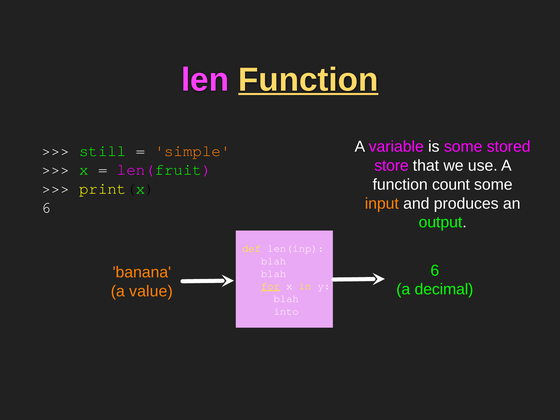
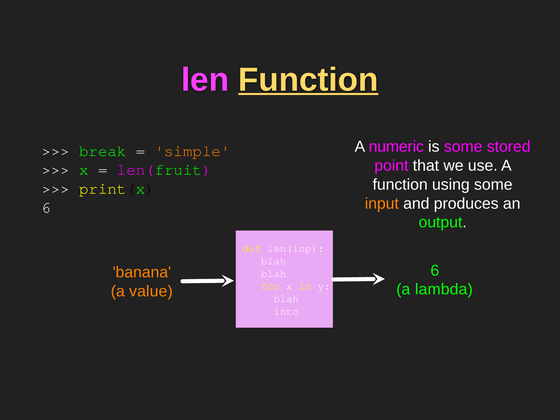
variable: variable -> numeric
still: still -> break
store: store -> point
count: count -> using
for underline: present -> none
decimal: decimal -> lambda
